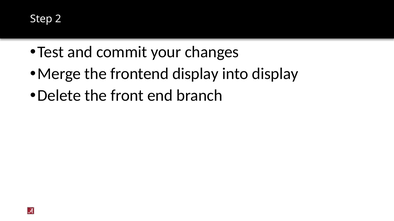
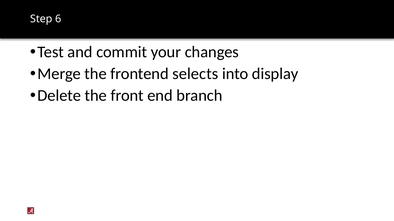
2: 2 -> 6
frontend display: display -> selects
